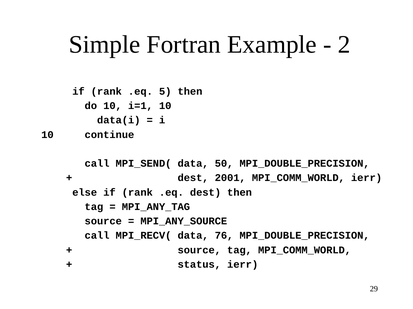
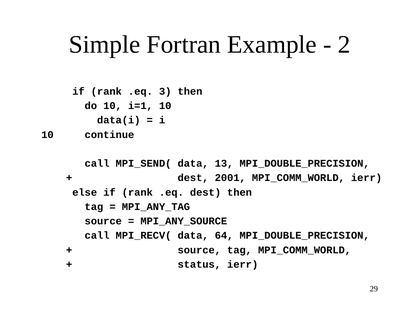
5: 5 -> 3
50: 50 -> 13
76: 76 -> 64
